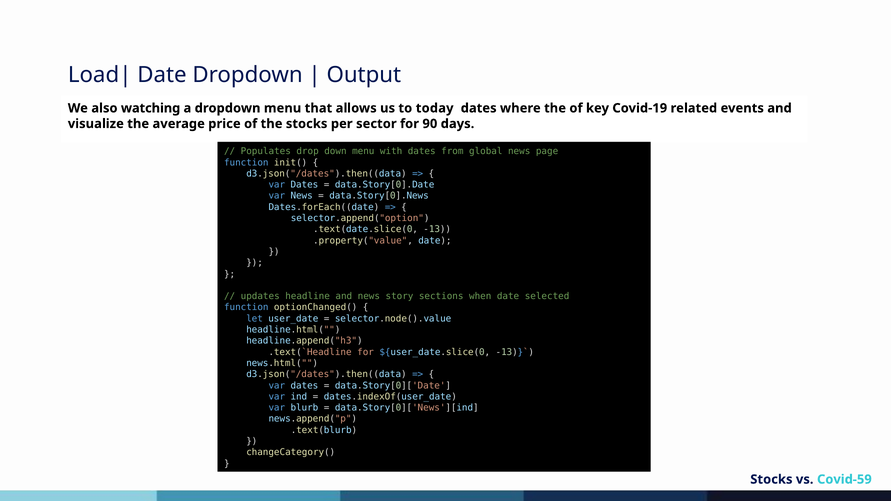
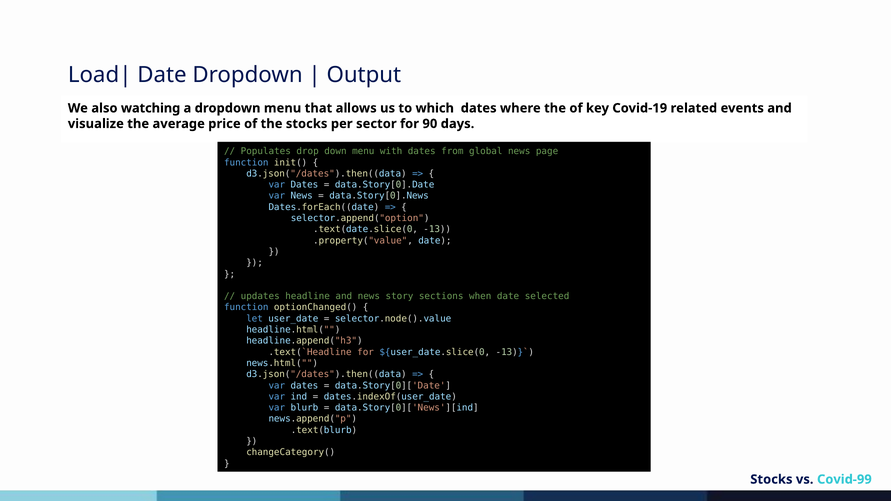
today: today -> which
Covid-59: Covid-59 -> Covid-99
